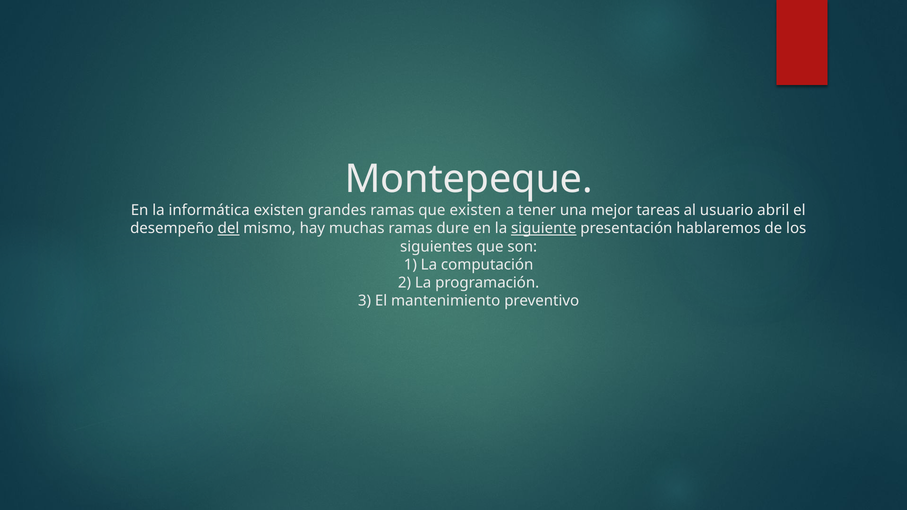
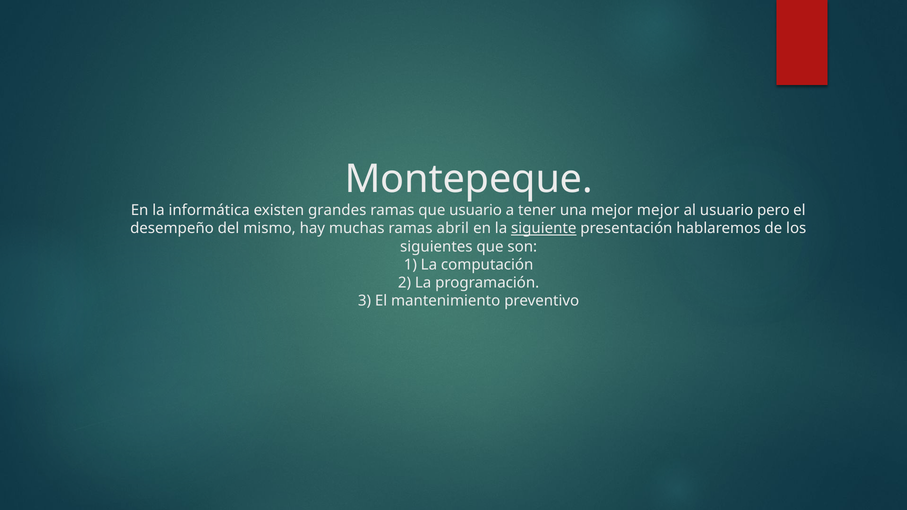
que existen: existen -> usuario
mejor tareas: tareas -> mejor
abril: abril -> pero
del underline: present -> none
dure: dure -> abril
